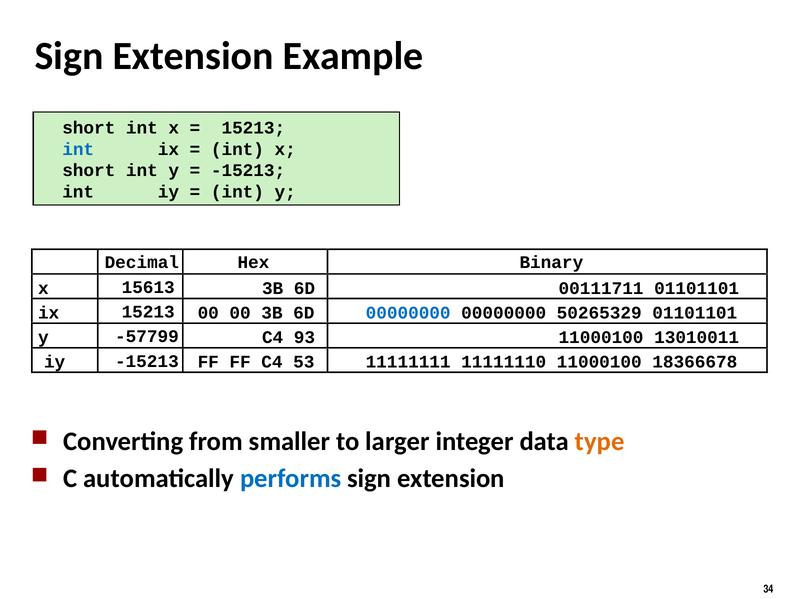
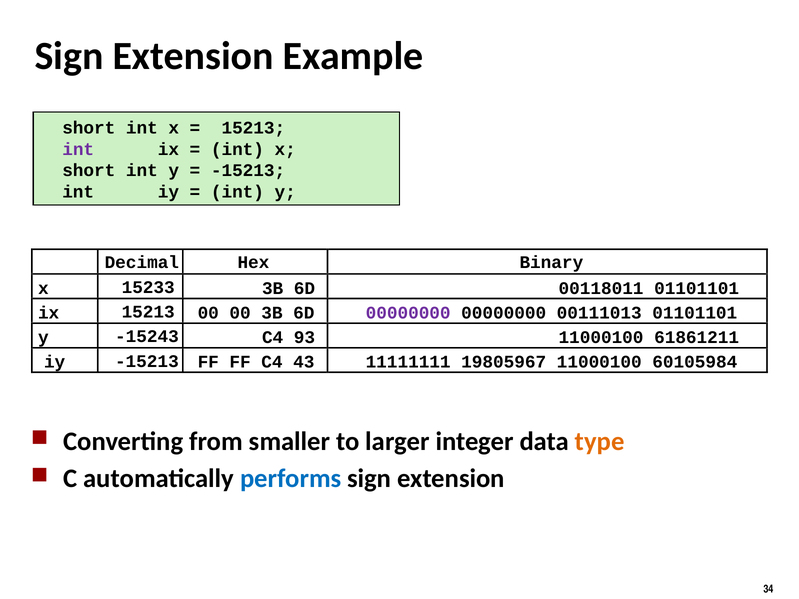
int at (78, 149) colour: blue -> purple
15613: 15613 -> 15233
00111711: 00111711 -> 00118011
00000000 at (408, 313) colour: blue -> purple
50265329: 50265329 -> 00111013
-57799: -57799 -> -15243
13010011: 13010011 -> 61861211
53: 53 -> 43
11111110: 11111110 -> 19805967
18366678: 18366678 -> 60105984
